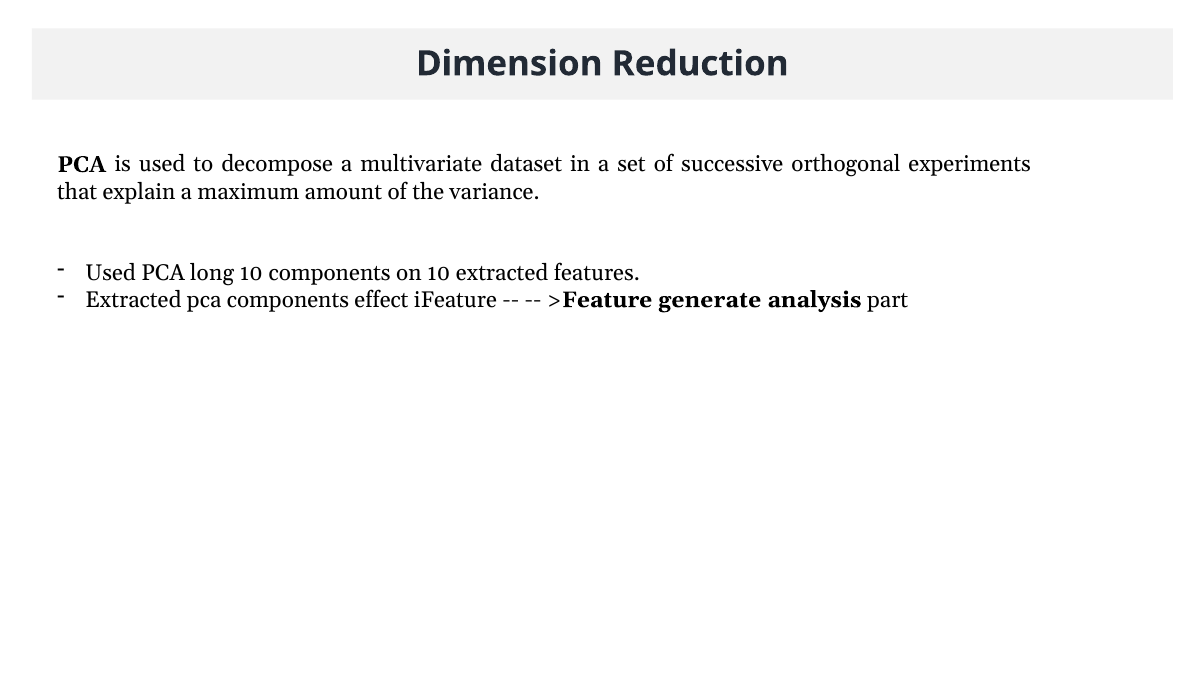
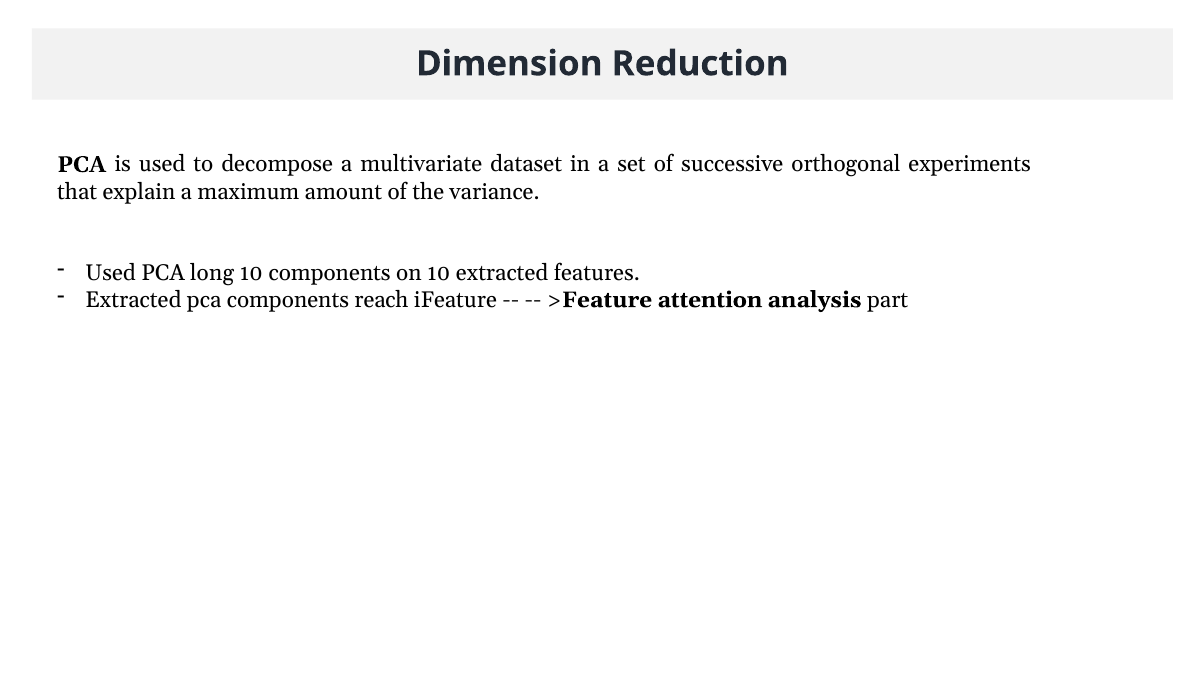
effect: effect -> reach
generate: generate -> attention
